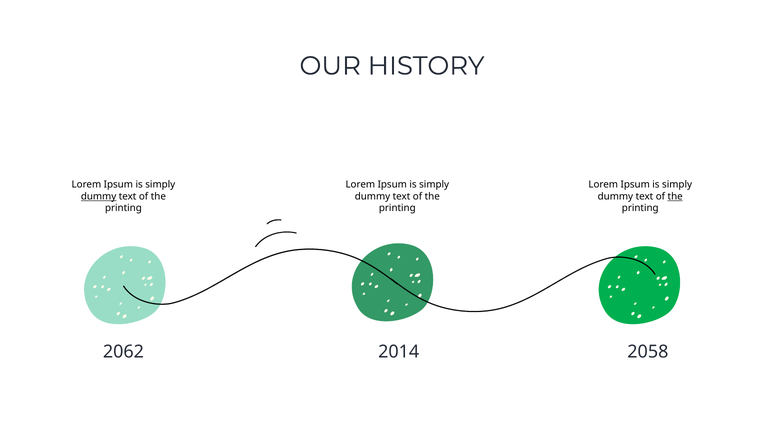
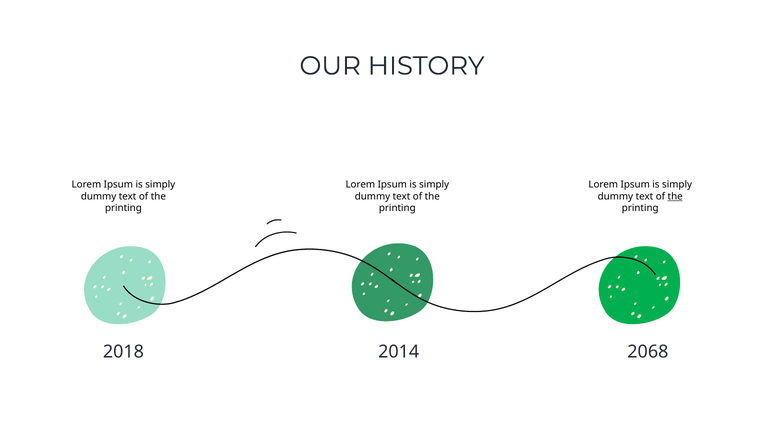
dummy at (99, 196) underline: present -> none
2062: 2062 -> 2018
2058: 2058 -> 2068
